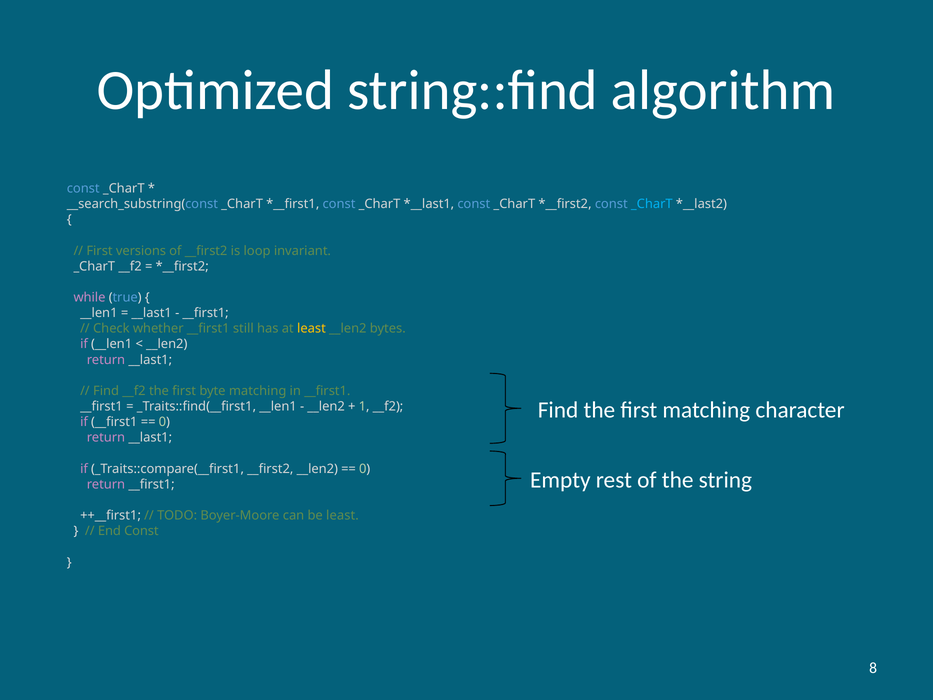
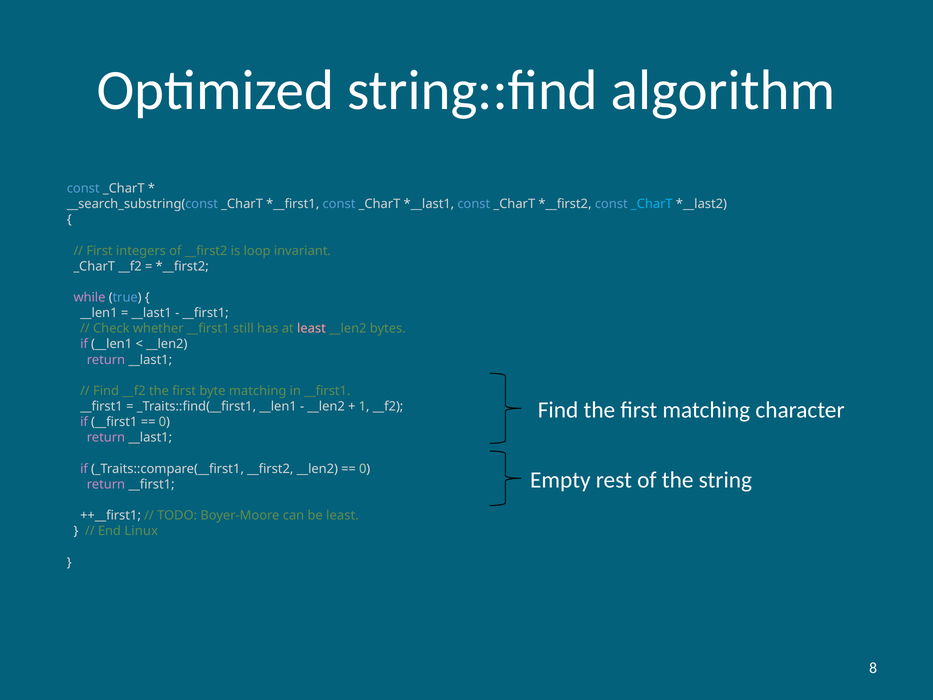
versions: versions -> integers
least at (311, 329) colour: yellow -> pink
End Const: Const -> Linux
